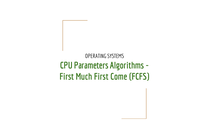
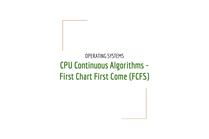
Parameters: Parameters -> Continuous
Much: Much -> Chart
